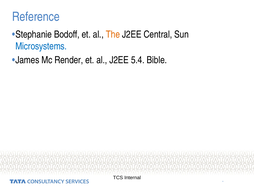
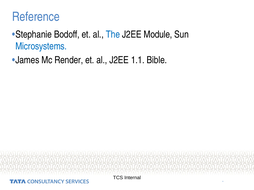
The colour: orange -> blue
Central: Central -> Module
5.4: 5.4 -> 1.1
